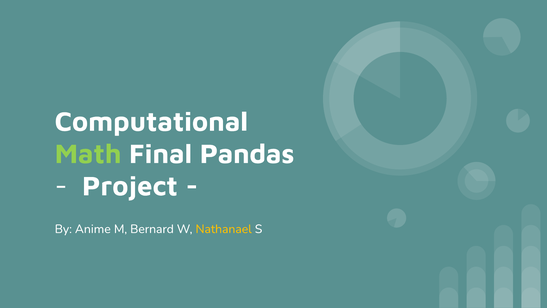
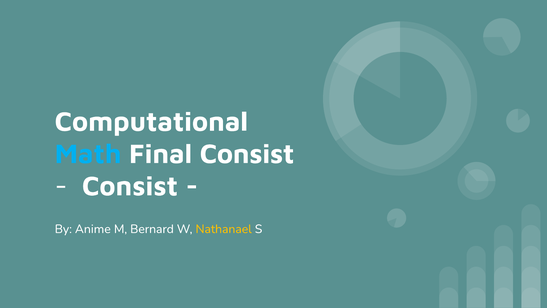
Math colour: light green -> light blue
Final Pandas: Pandas -> Consist
Project at (130, 186): Project -> Consist
